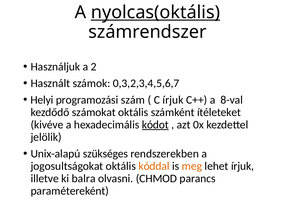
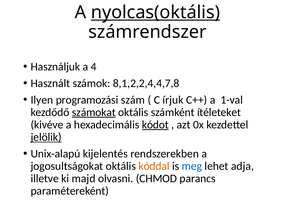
2: 2 -> 4
0,3,2,3,4,5,6,7: 0,3,2,3,4,5,6,7 -> 8,1,2,2,4,4,7,8
Helyi: Helyi -> Ilyen
8-val: 8-val -> 1-val
számokat underline: none -> present
jelölik underline: none -> present
szükséges: szükséges -> kijelentés
meg colour: orange -> blue
lehet írjuk: írjuk -> adja
balra: balra -> majd
